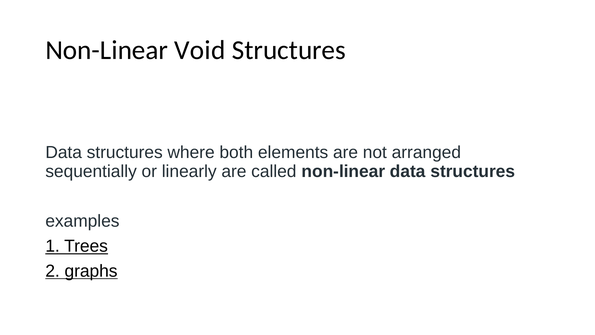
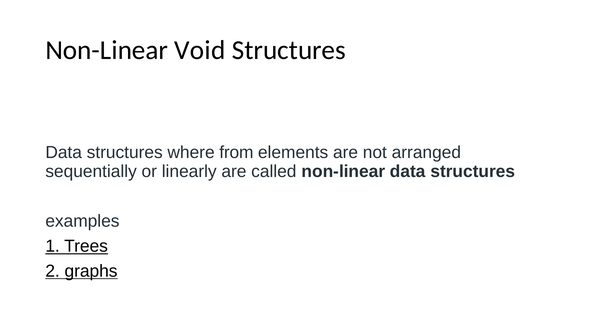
both: both -> from
